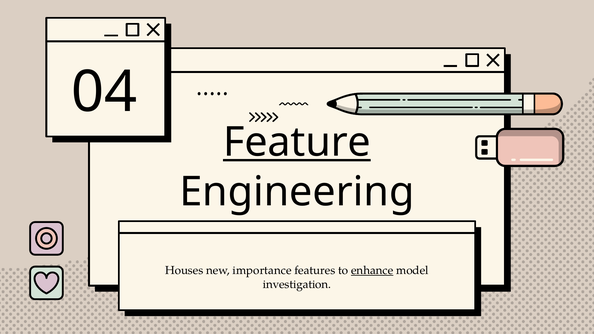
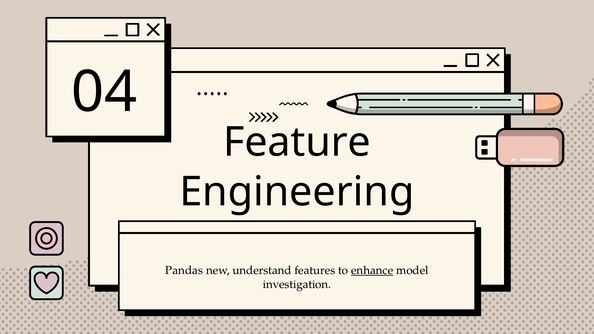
Feature underline: present -> none
Houses: Houses -> Pandas
importance: importance -> understand
